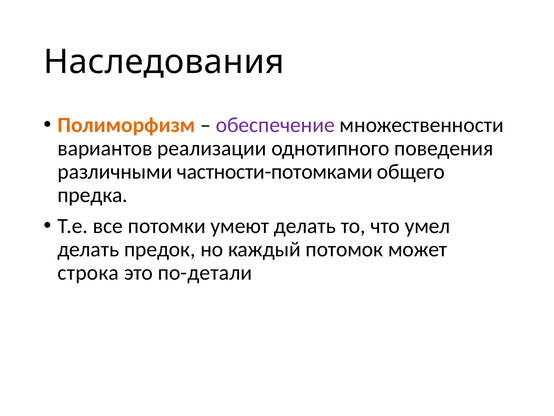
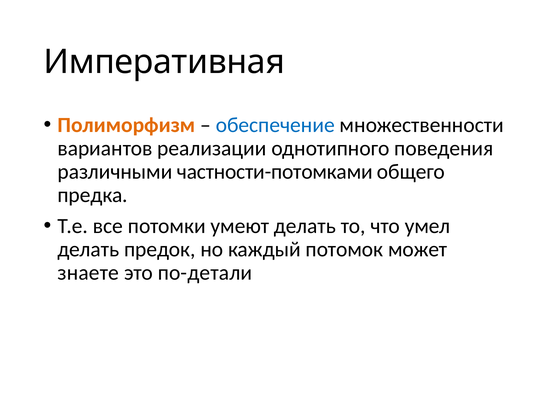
Наследования: Наследования -> Императивная
обеспечение colour: purple -> blue
строка: строка -> знаете
